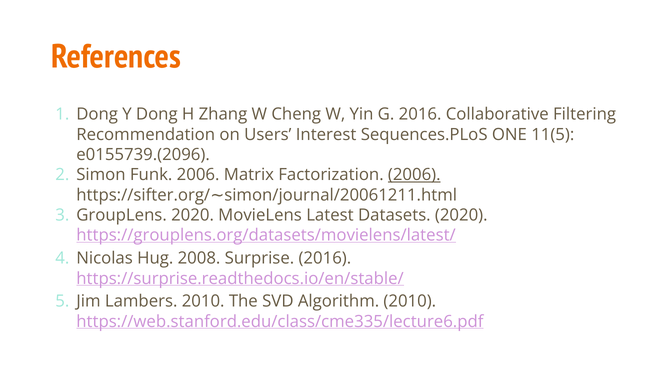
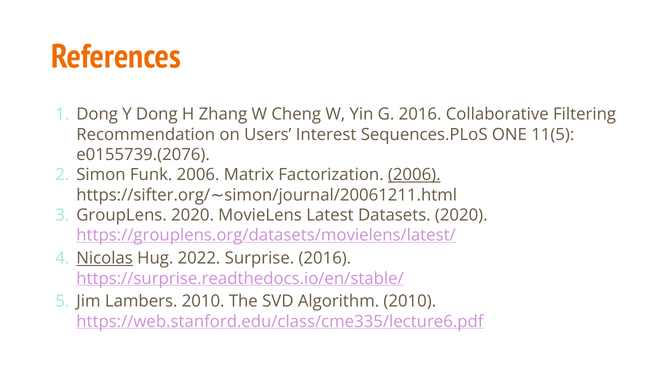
e0155739.(2096: e0155739.(2096 -> e0155739.(2076
Nicolas underline: none -> present
2008: 2008 -> 2022
